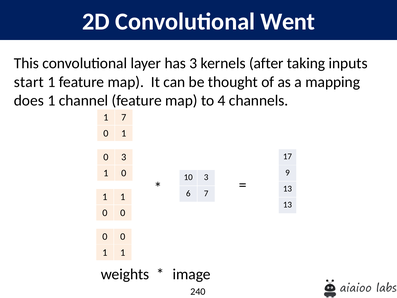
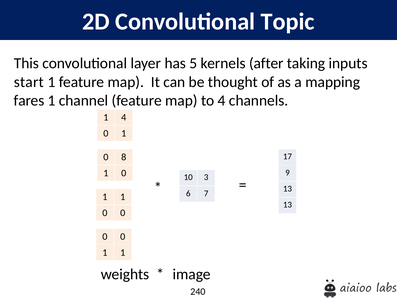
Went: Went -> Topic
has 3: 3 -> 5
does: does -> fares
1 7: 7 -> 4
0 3: 3 -> 8
